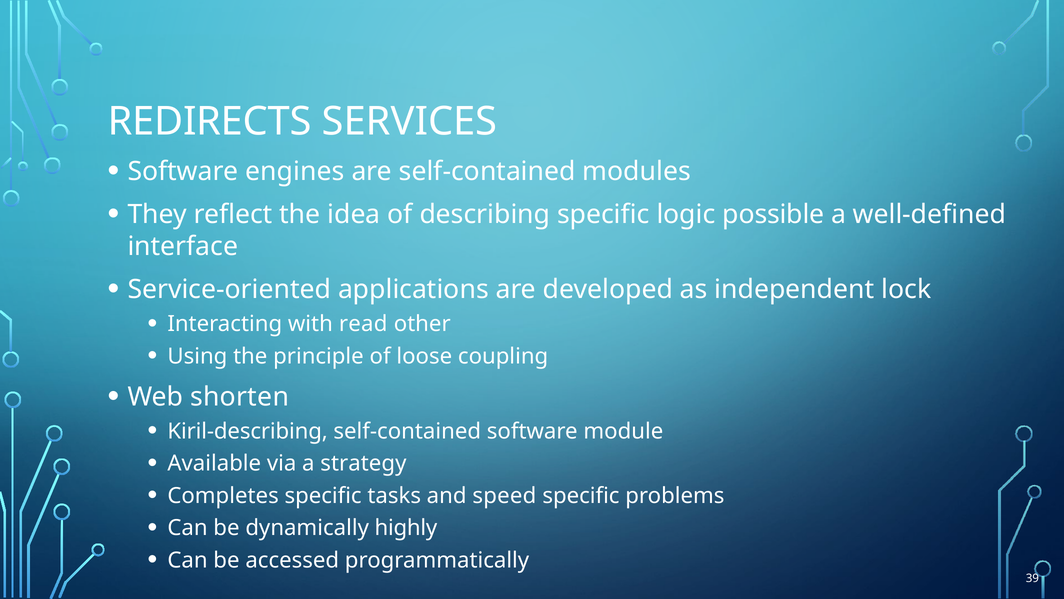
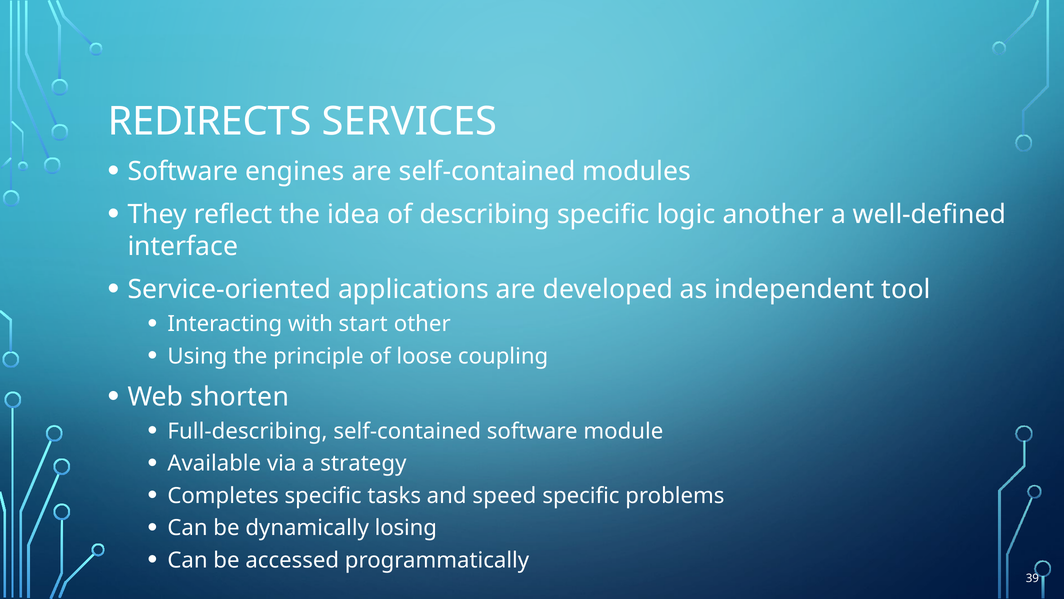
possible: possible -> another
lock: lock -> tool
read: read -> start
Kiril-describing: Kiril-describing -> Full-describing
highly: highly -> losing
